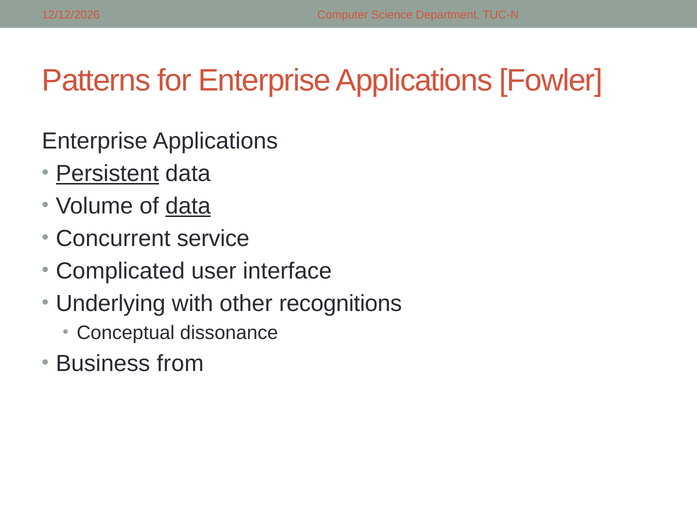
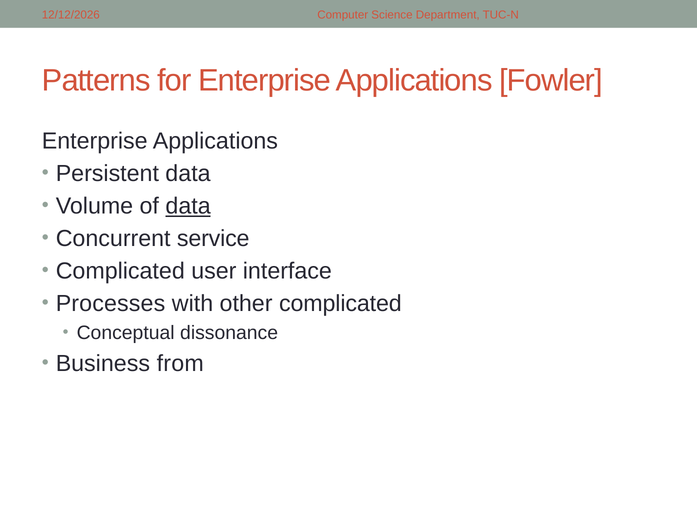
Persistent underline: present -> none
Underlying: Underlying -> Processes
other recognitions: recognitions -> complicated
